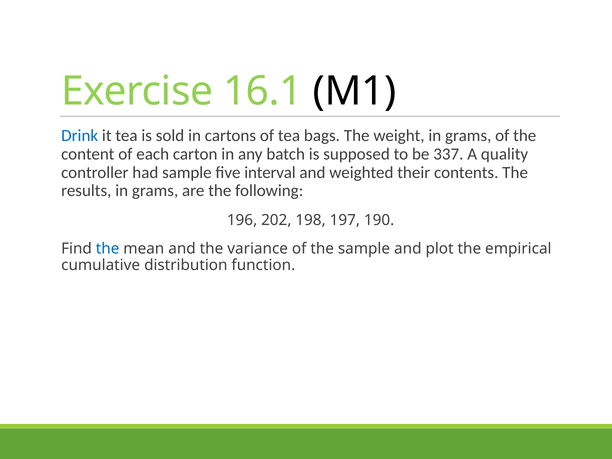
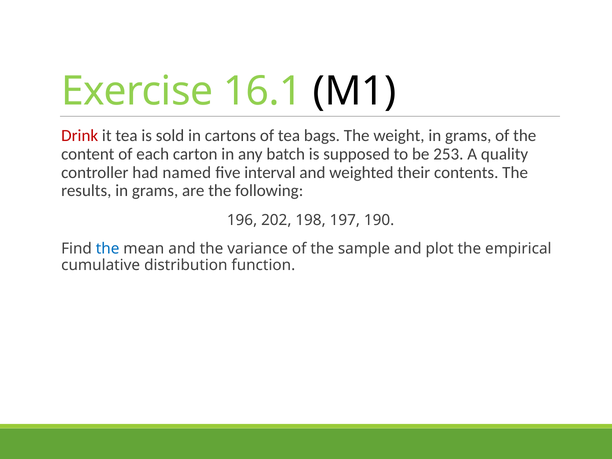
Drink colour: blue -> red
337: 337 -> 253
had sample: sample -> named
